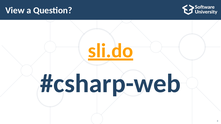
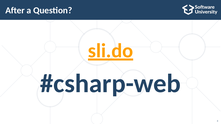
View: View -> After
